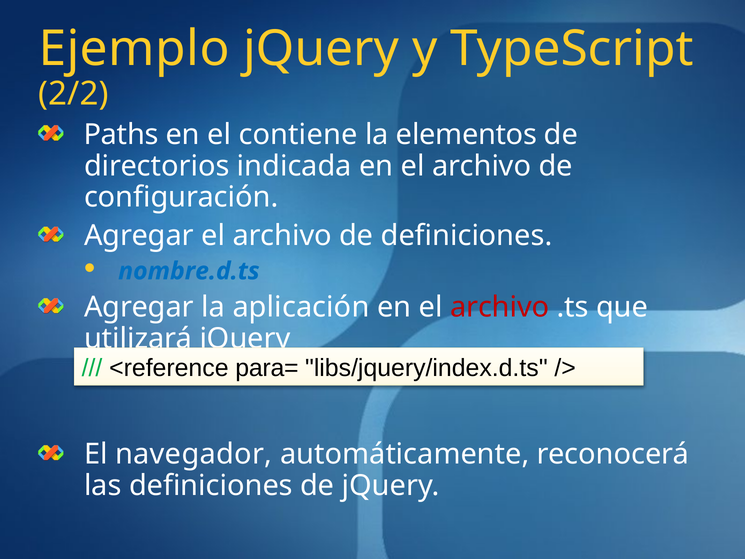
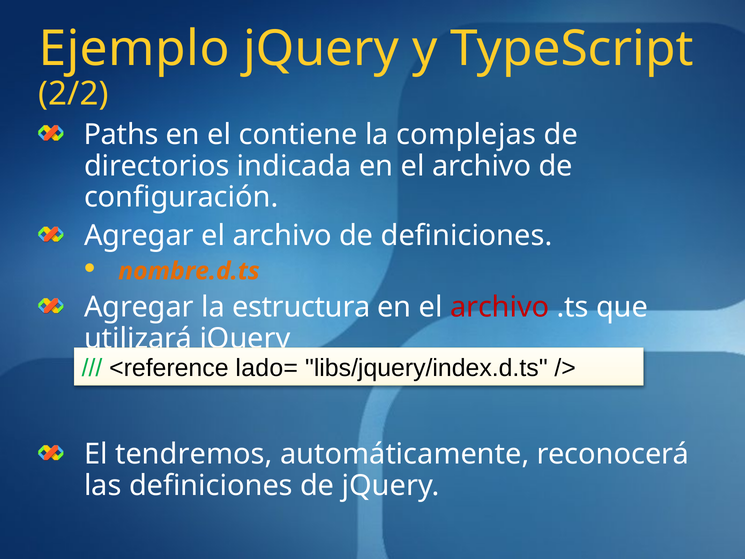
elementos: elementos -> complejas
nombre.d.ts colour: blue -> orange
aplicación: aplicación -> estructura
para=: para= -> lado=
navegador: navegador -> tendremos
